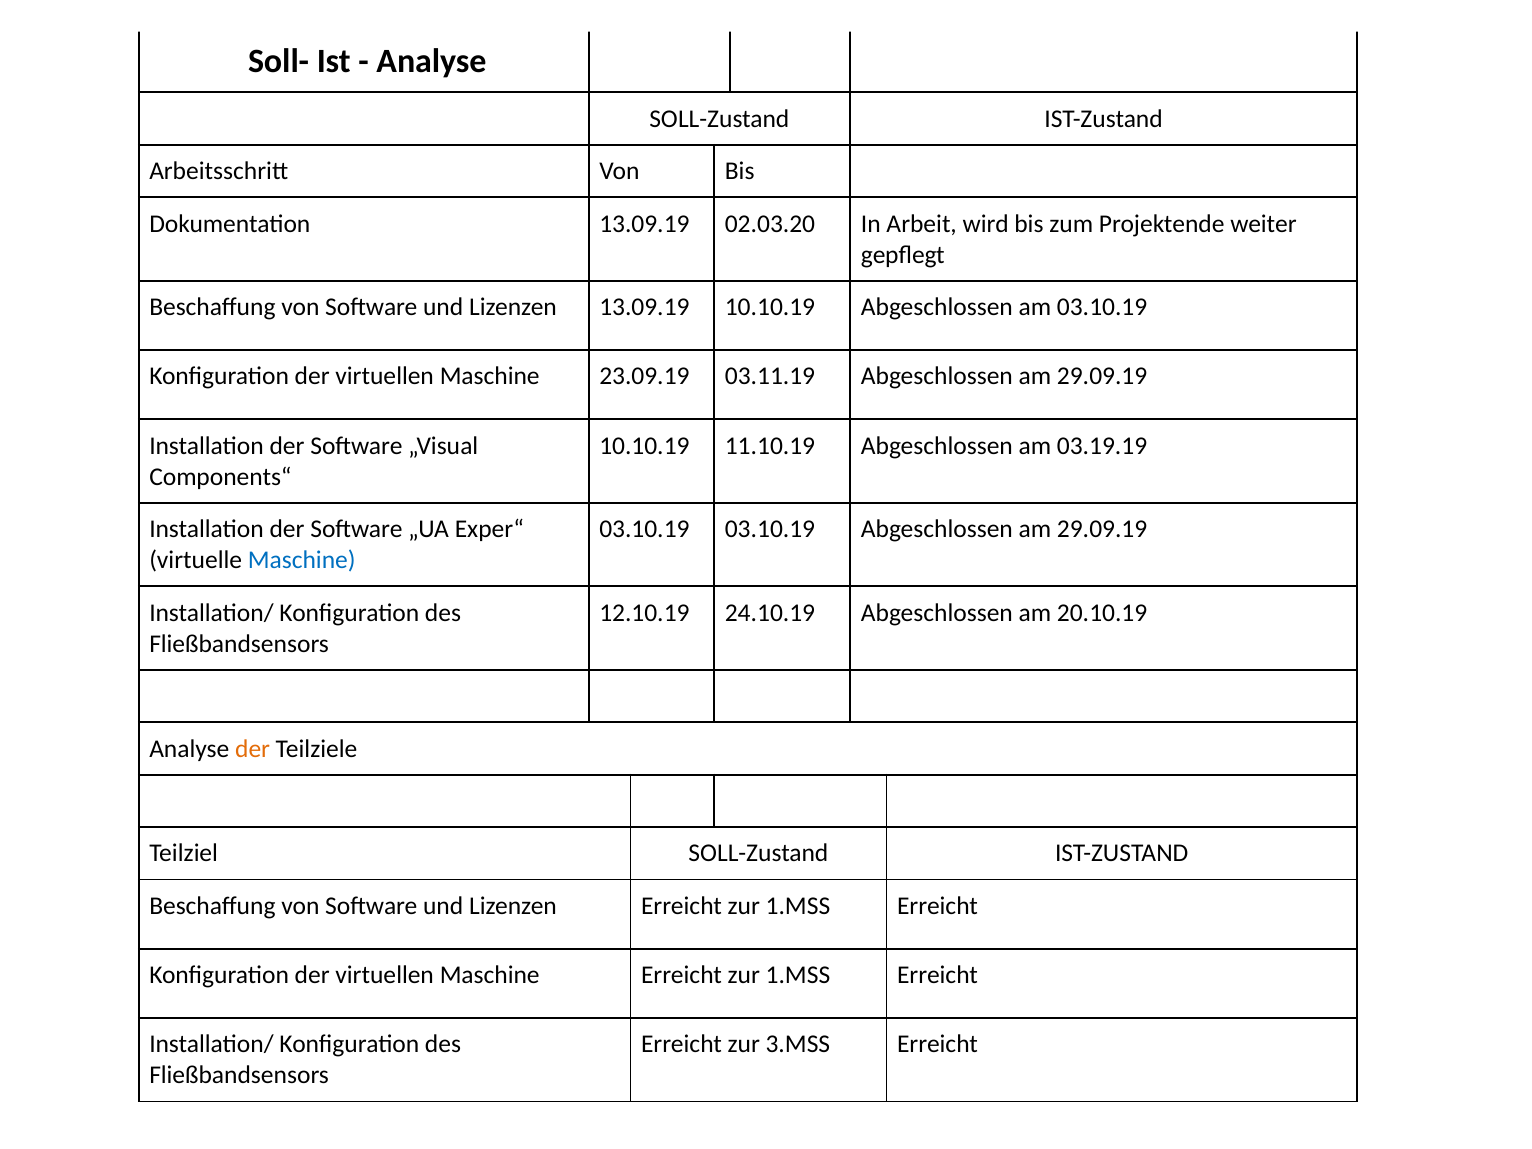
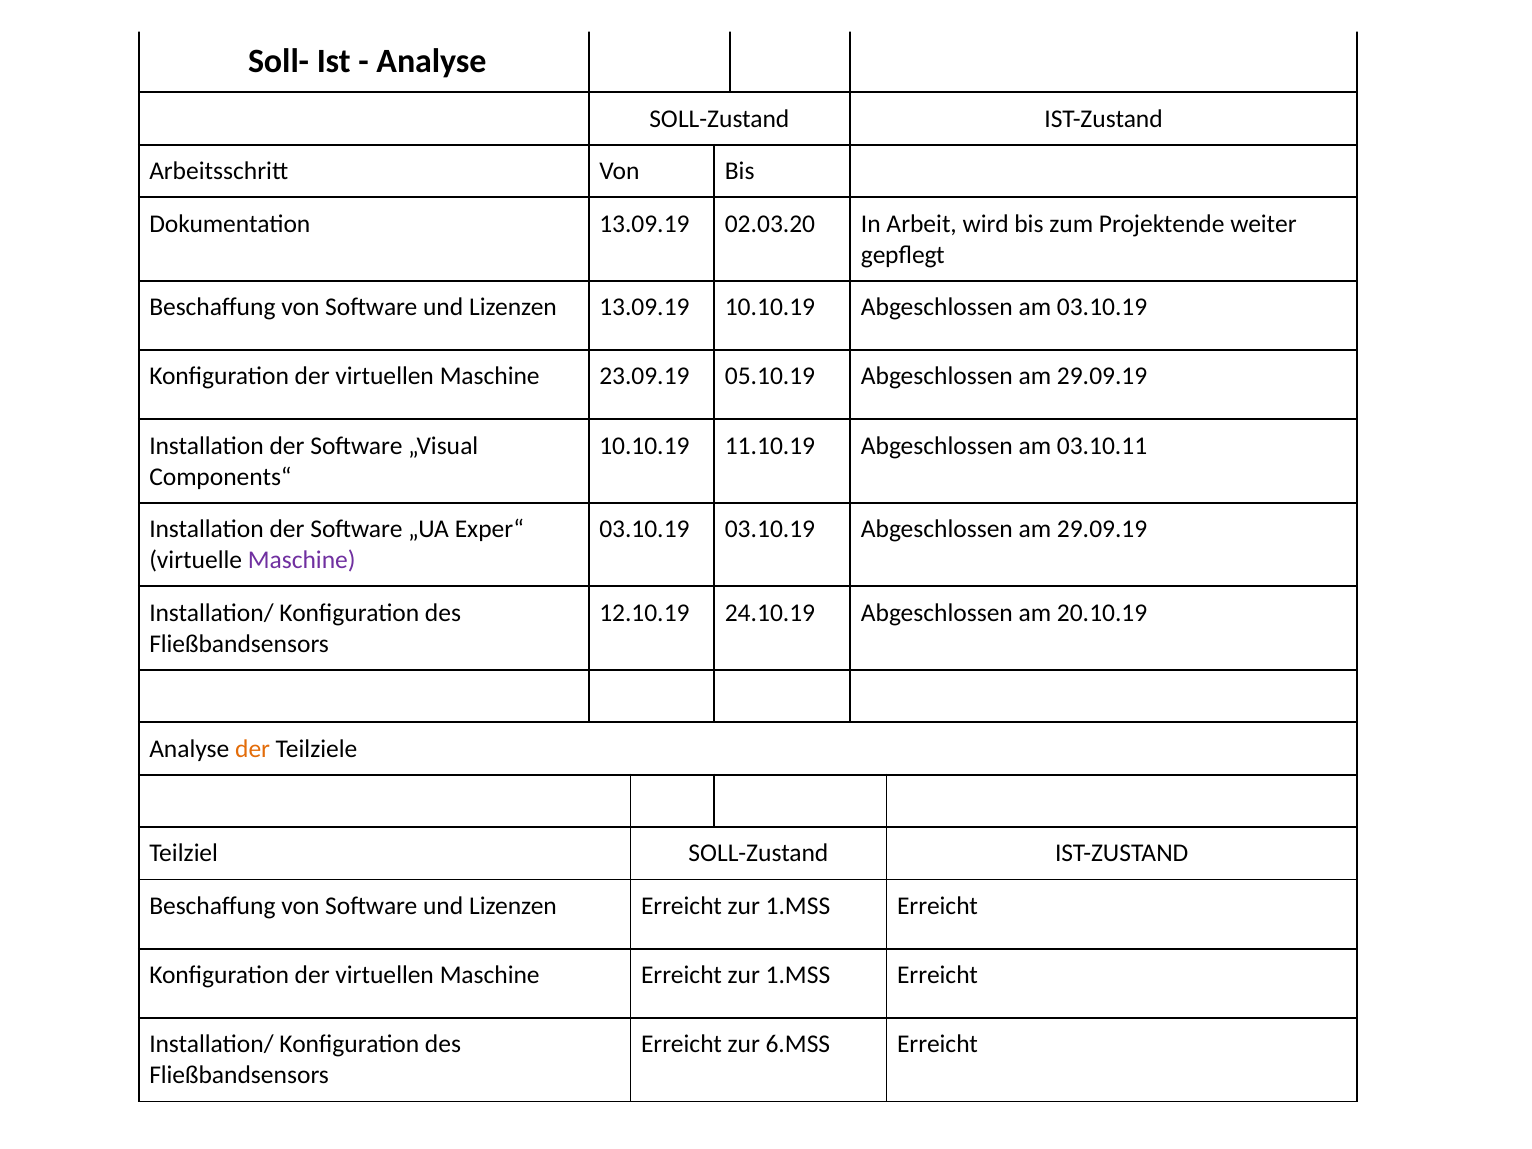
03.11.19: 03.11.19 -> 05.10.19
03.19.19: 03.19.19 -> 03.10.11
Maschine at (302, 560) colour: blue -> purple
3.MSS: 3.MSS -> 6.MSS
